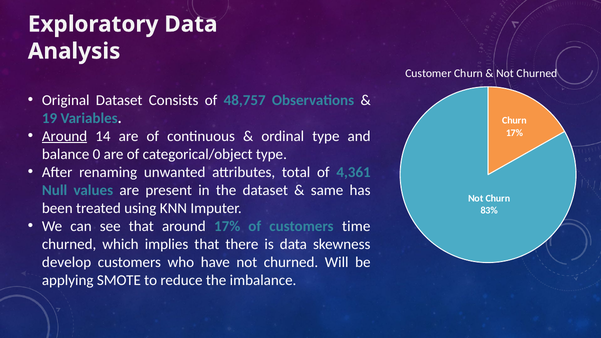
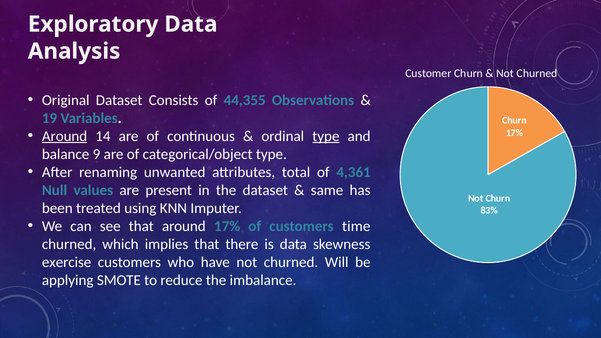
48,757: 48,757 -> 44,355
type at (326, 136) underline: none -> present
0: 0 -> 9
develop: develop -> exercise
